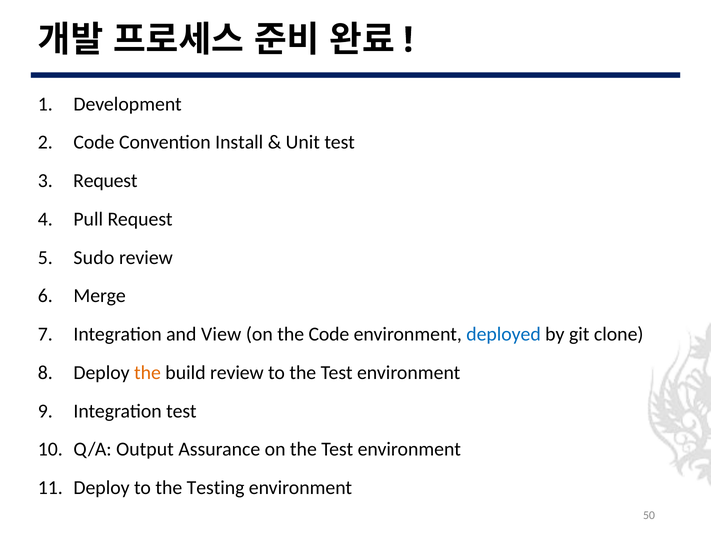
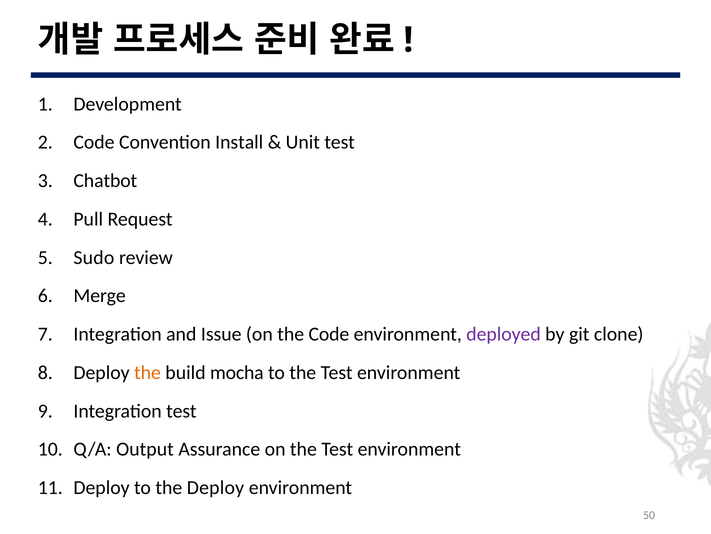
Request at (105, 180): Request -> Chatbot
View: View -> Issue
deployed colour: blue -> purple
build review: review -> mocha
the Testing: Testing -> Deploy
